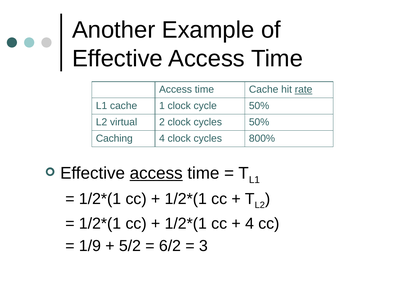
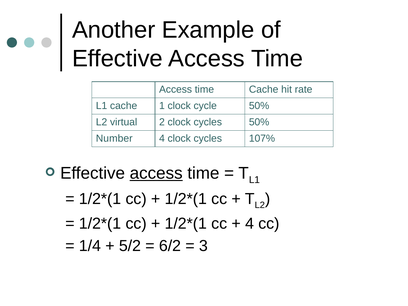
rate underline: present -> none
Caching: Caching -> Number
800%: 800% -> 107%
1/9: 1/9 -> 1/4
